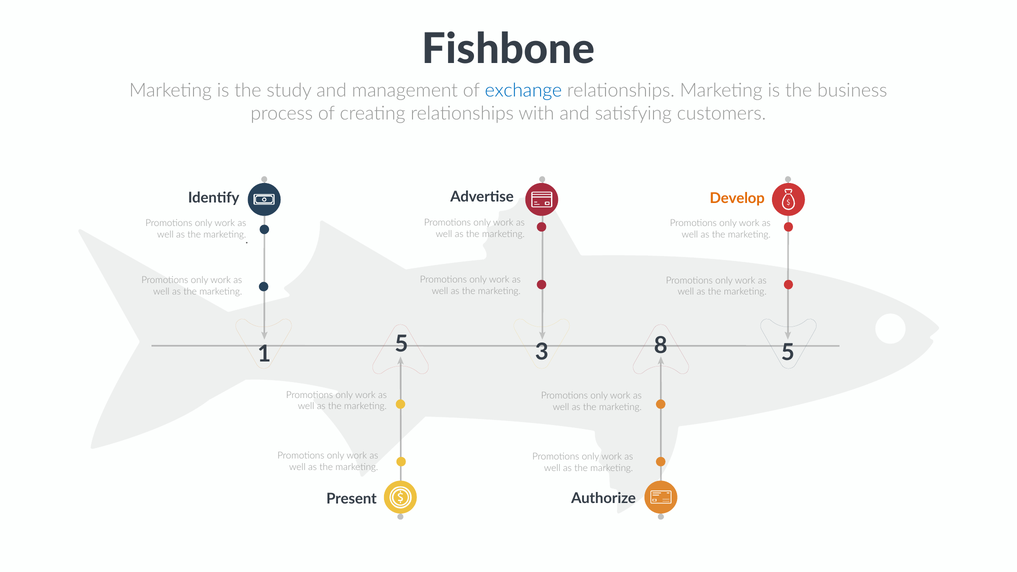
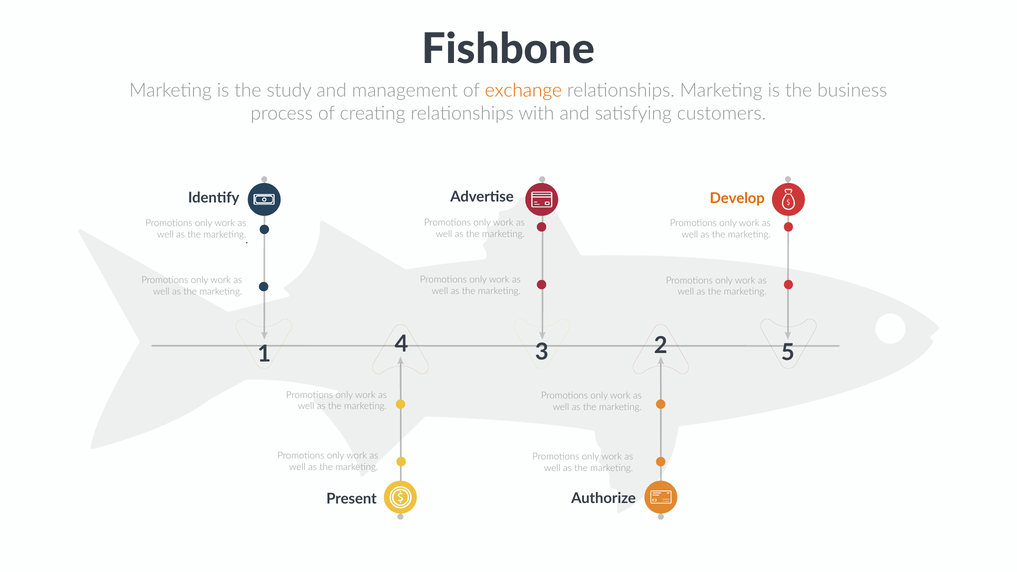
exchange colour: blue -> orange
1 5: 5 -> 4
8: 8 -> 2
